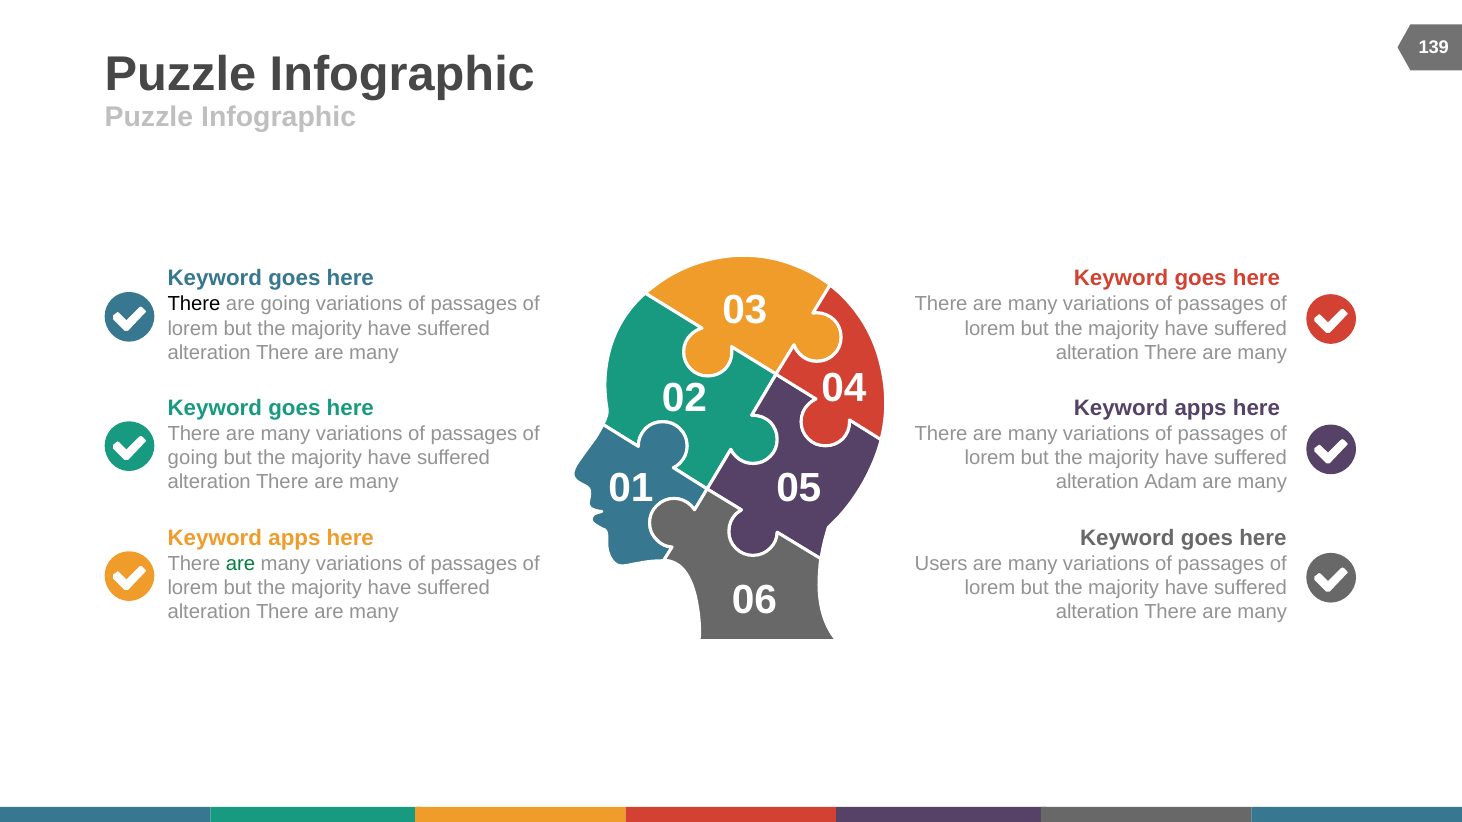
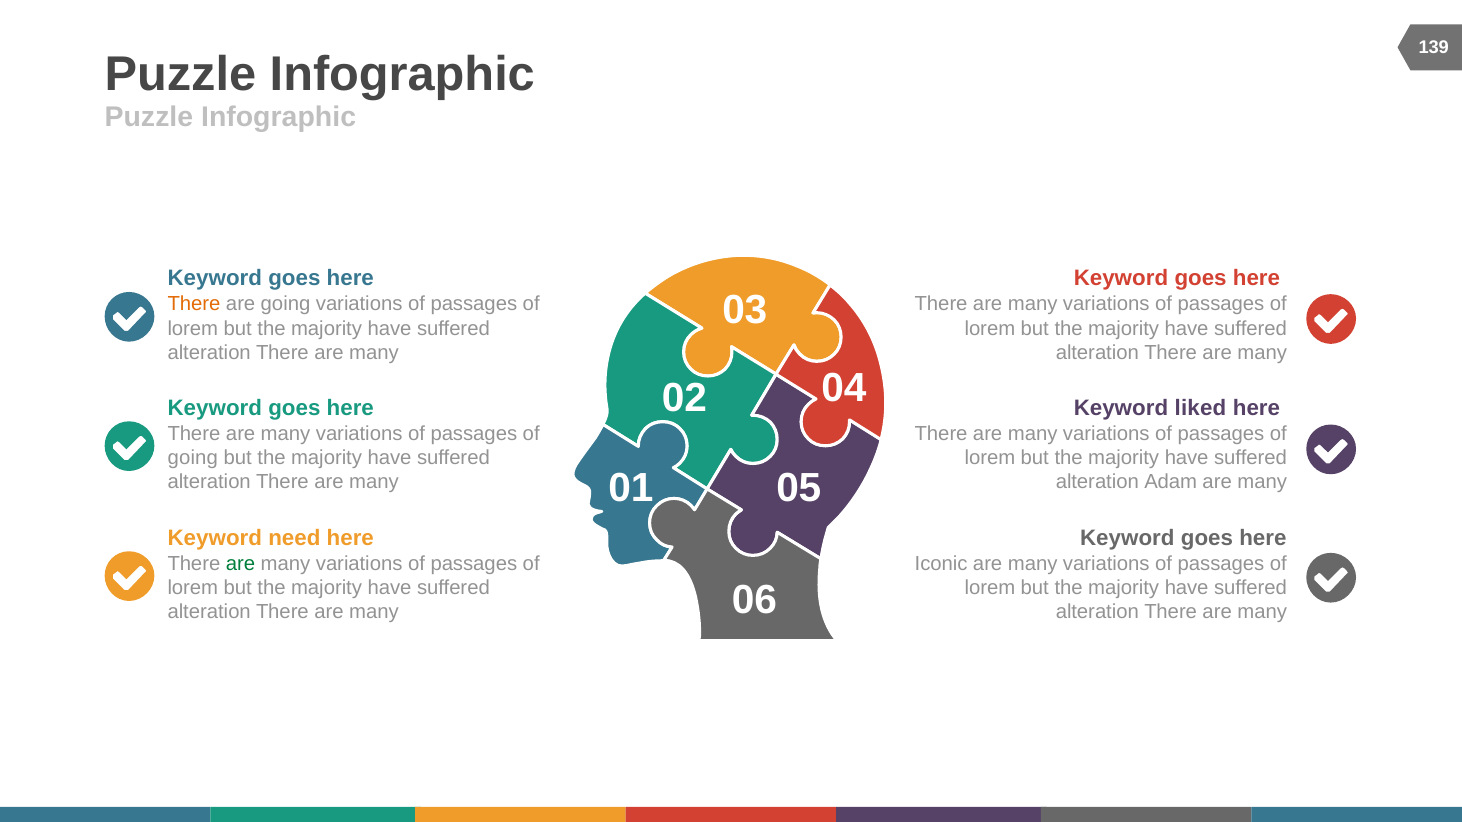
There at (194, 304) colour: black -> orange
apps at (1201, 408): apps -> liked
apps at (294, 538): apps -> need
Users: Users -> Iconic
